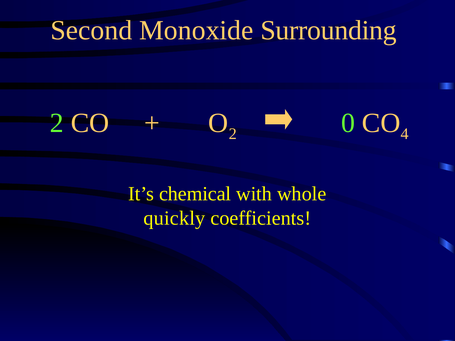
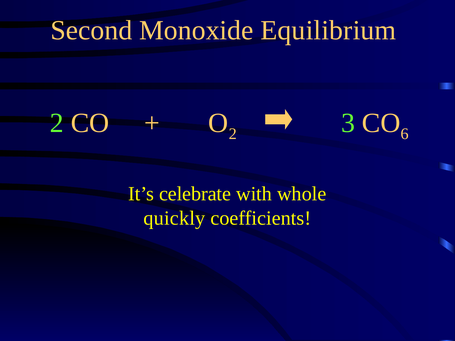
Surrounding: Surrounding -> Equilibrium
0: 0 -> 3
4: 4 -> 6
chemical: chemical -> celebrate
